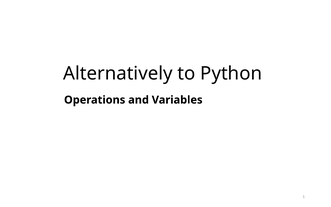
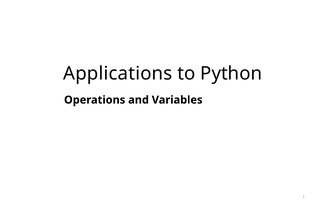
Alternatively: Alternatively -> Applications
